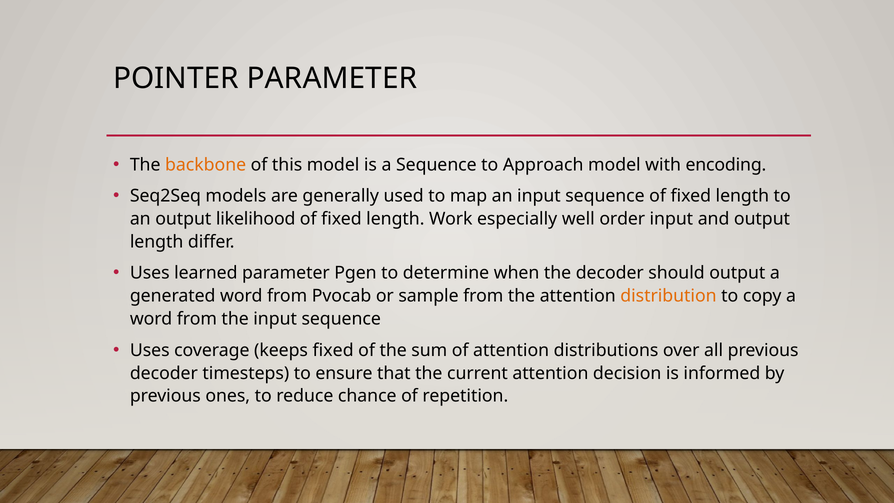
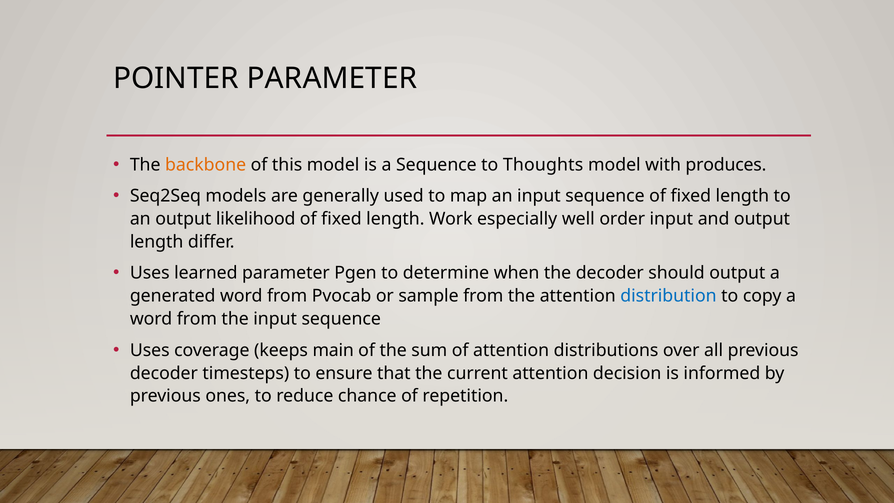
Approach: Approach -> Thoughts
encoding: encoding -> produces
distribution colour: orange -> blue
keeps fixed: fixed -> main
